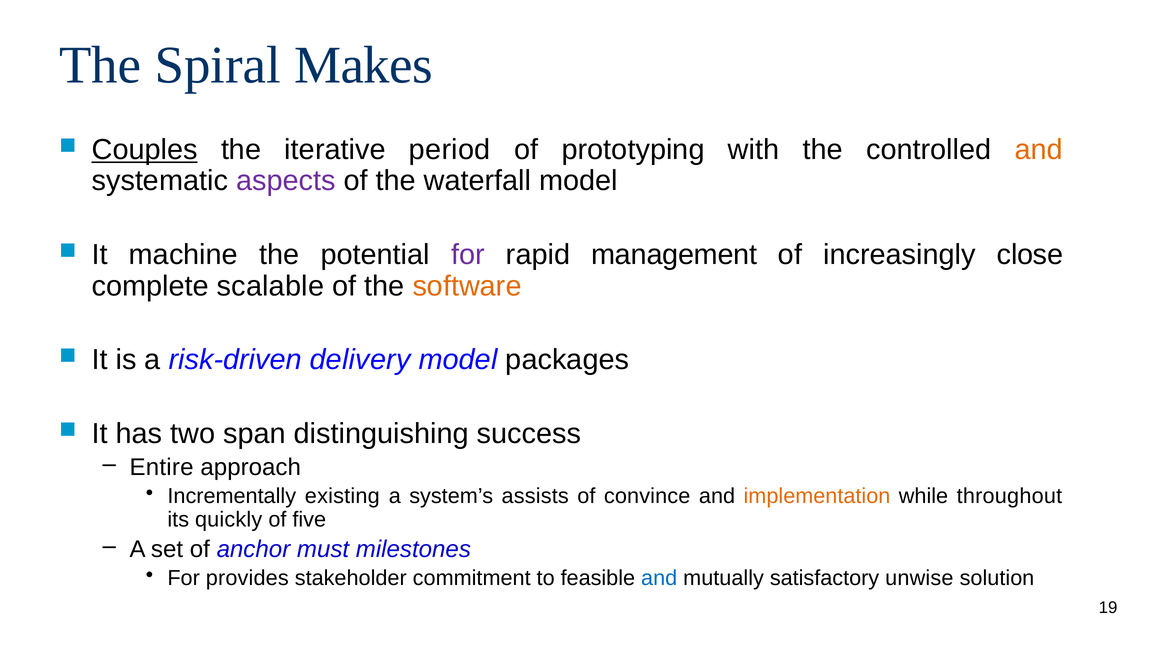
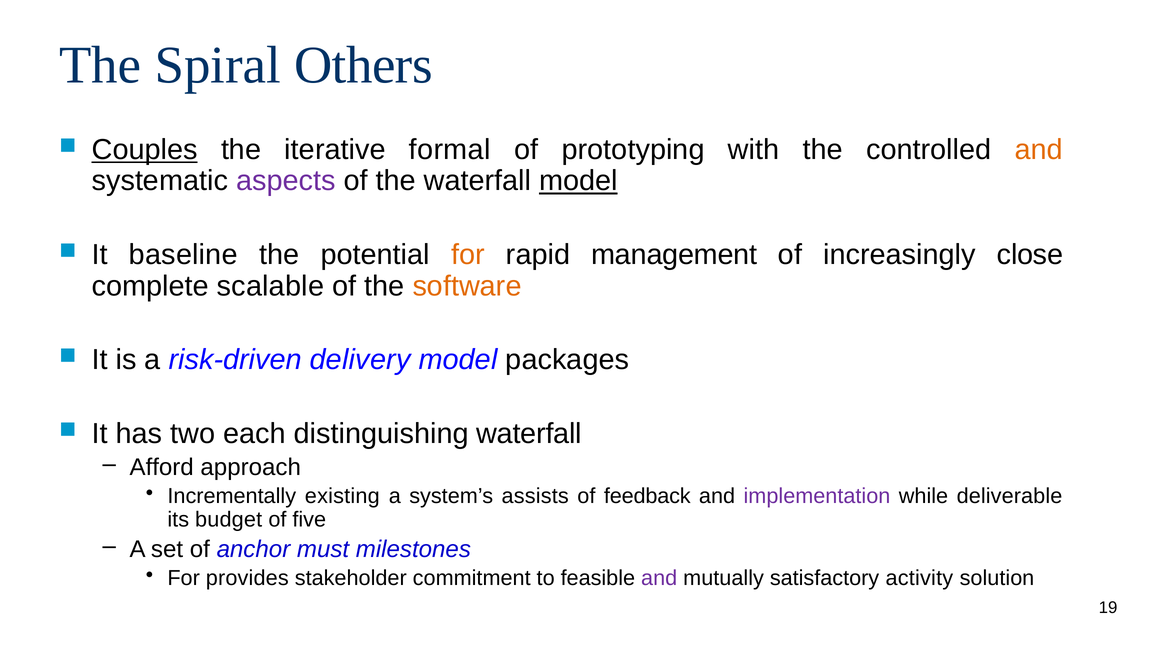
Makes: Makes -> Others
period: period -> formal
model at (578, 181) underline: none -> present
machine: machine -> baseline
for at (468, 255) colour: purple -> orange
span: span -> each
distinguishing success: success -> waterfall
Entire: Entire -> Afford
convince: convince -> feedback
implementation colour: orange -> purple
throughout: throughout -> deliverable
quickly: quickly -> budget
and at (659, 578) colour: blue -> purple
unwise: unwise -> activity
